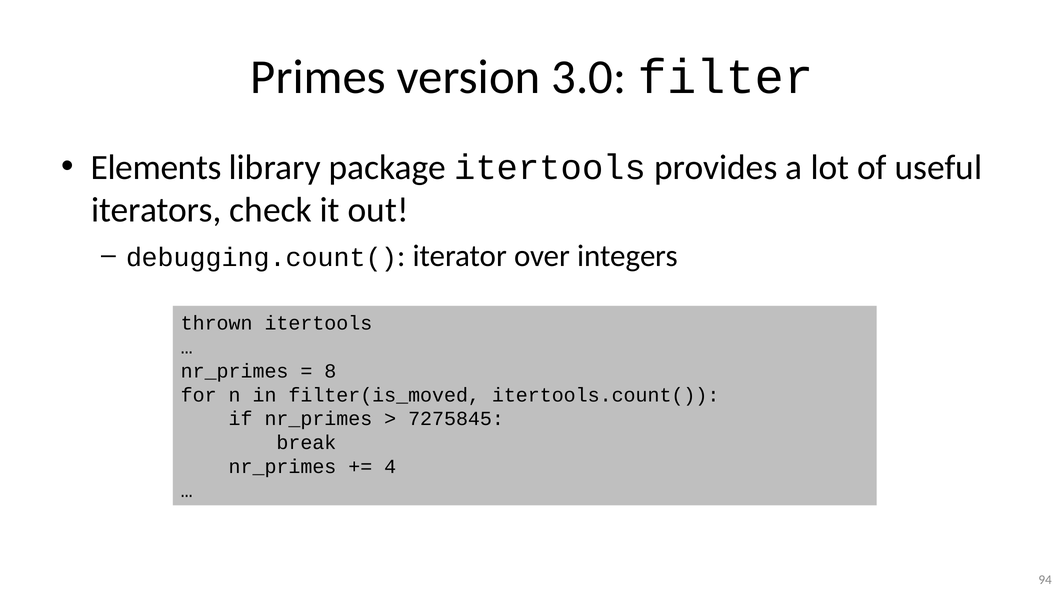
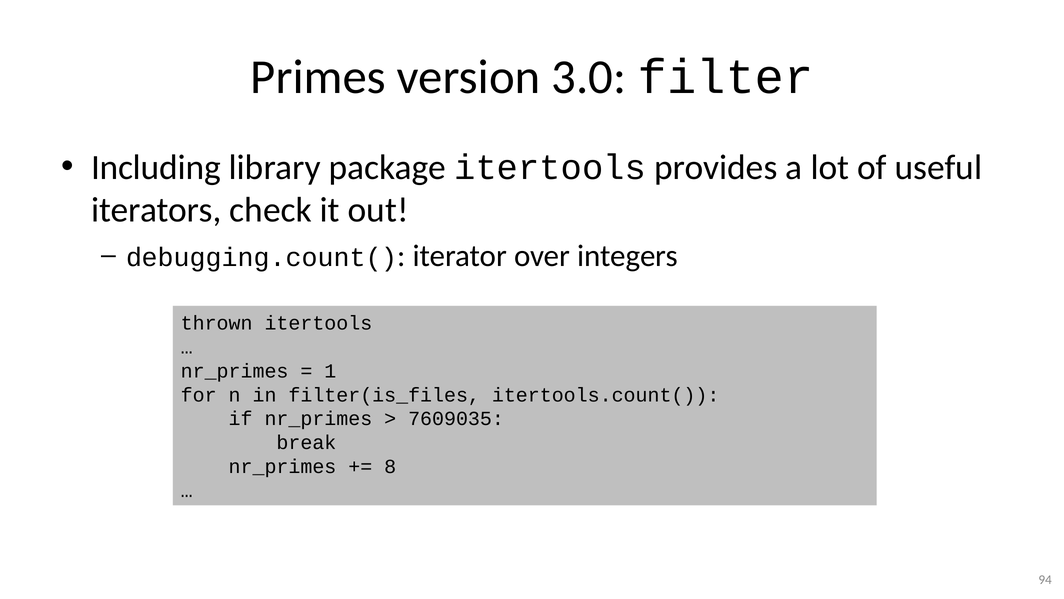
Elements: Elements -> Including
8: 8 -> 1
filter(is_moved: filter(is_moved -> filter(is_files
7275845: 7275845 -> 7609035
4: 4 -> 8
